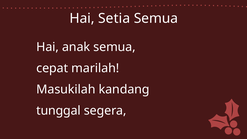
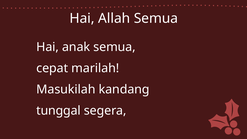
Setia: Setia -> Allah
